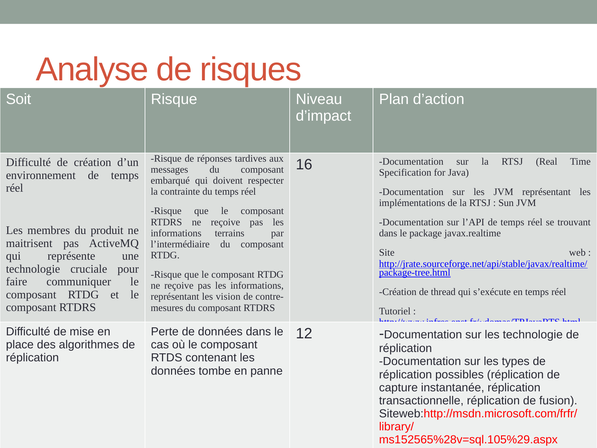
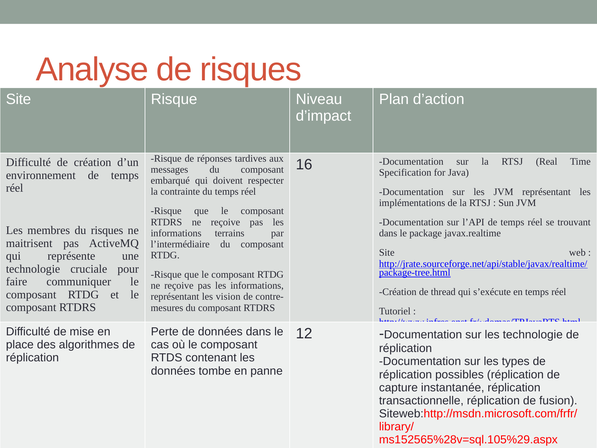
Soit at (18, 99): Soit -> Site
du produit: produit -> risques
